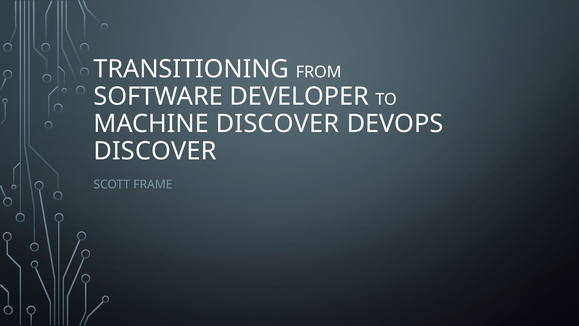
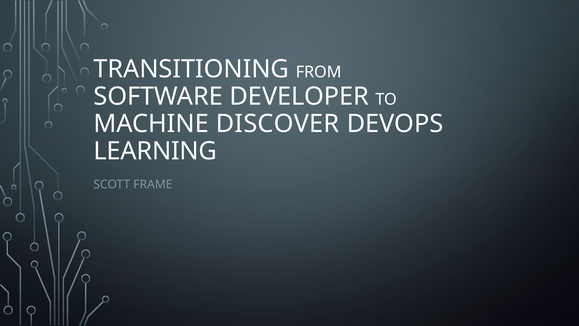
DISCOVER at (155, 151): DISCOVER -> LEARNING
